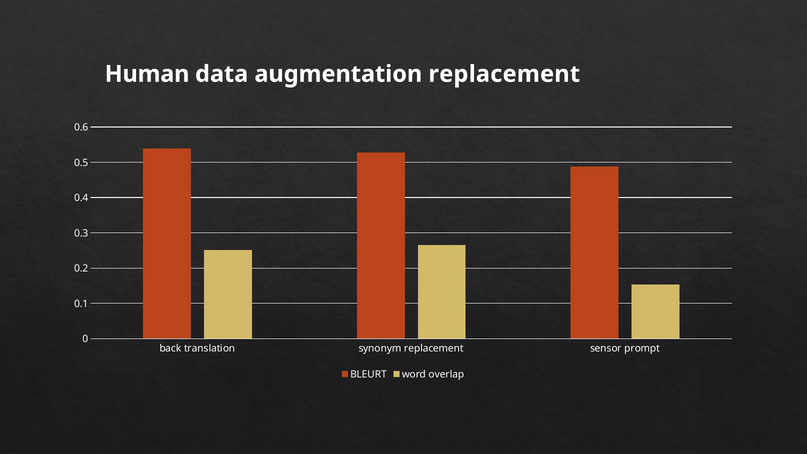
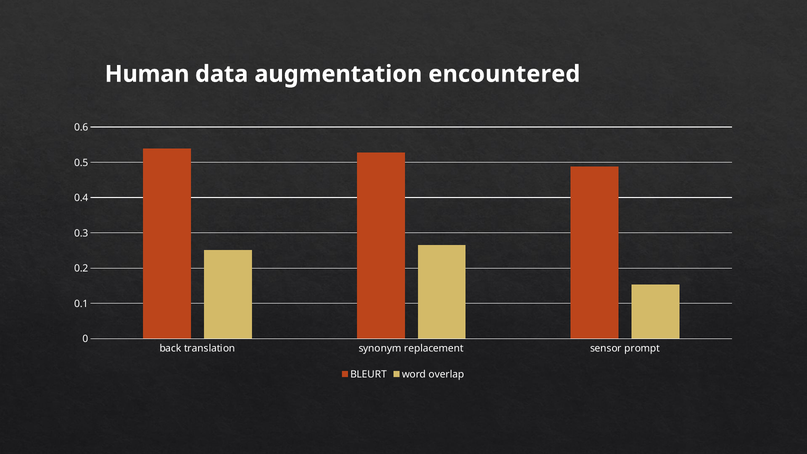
augmentation replacement: replacement -> encountered
